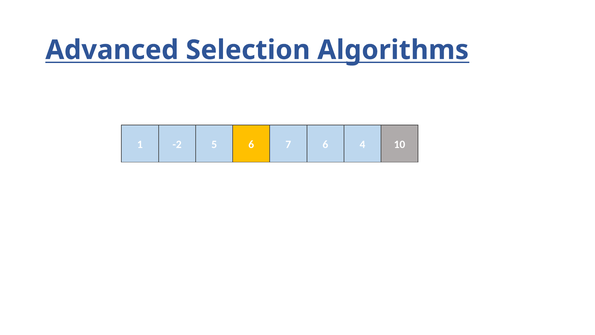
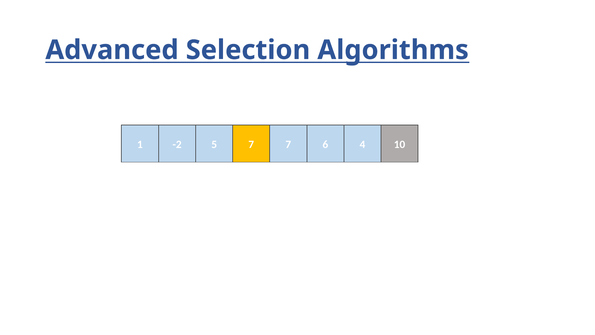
5 6: 6 -> 7
